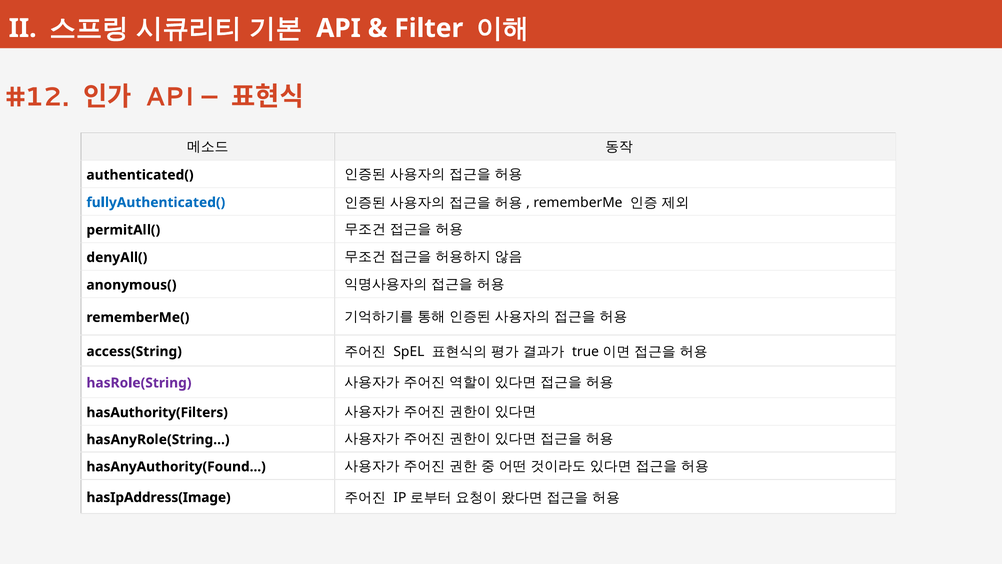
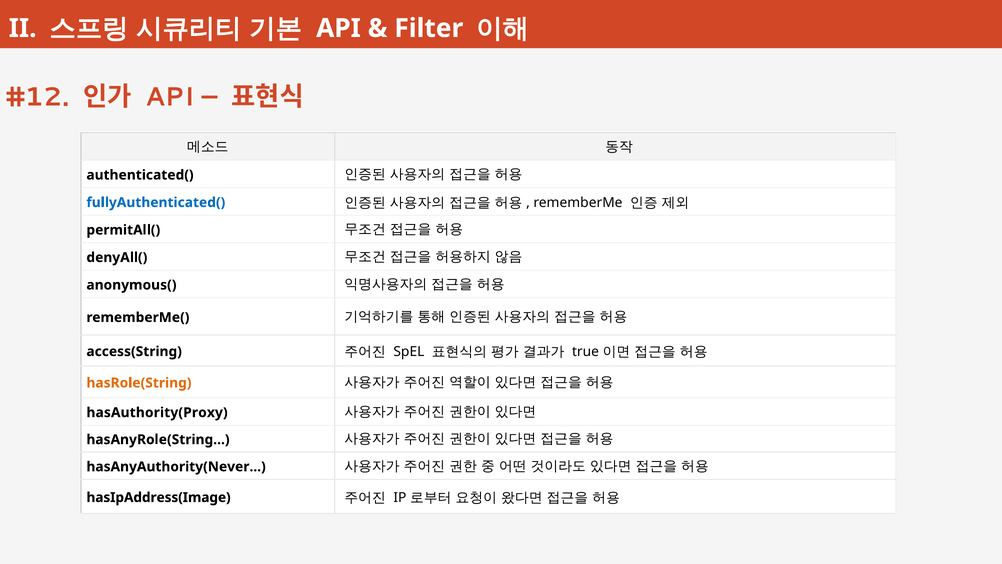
hasRole(String colour: purple -> orange
hasAuthority(Filters: hasAuthority(Filters -> hasAuthority(Proxy
hasAnyAuthority(Found: hasAnyAuthority(Found -> hasAnyAuthority(Never
